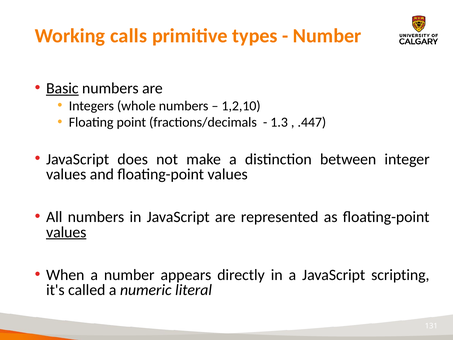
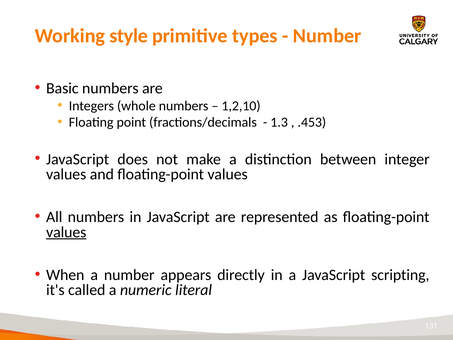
calls: calls -> style
Basic underline: present -> none
.447: .447 -> .453
